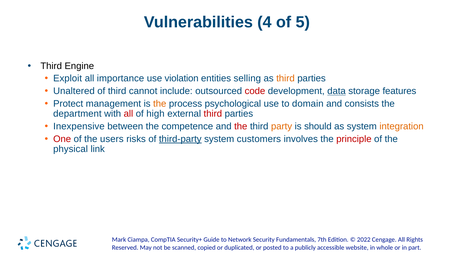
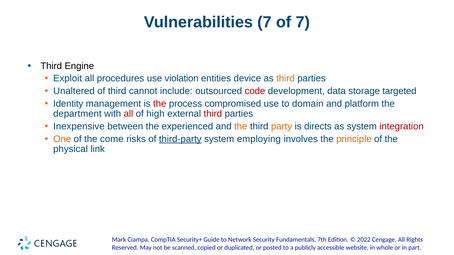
Vulnerabilities 4: 4 -> 7
of 5: 5 -> 7
importance: importance -> procedures
selling: selling -> device
data underline: present -> none
features: features -> targeted
Protect: Protect -> Identity
the at (160, 104) colour: orange -> red
psychological: psychological -> compromised
consists: consists -> platform
competence: competence -> experienced
the at (241, 127) colour: red -> orange
should: should -> directs
integration colour: orange -> red
One colour: red -> orange
users: users -> come
customers: customers -> employing
principle colour: red -> orange
